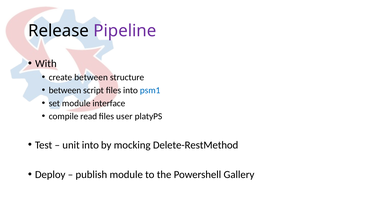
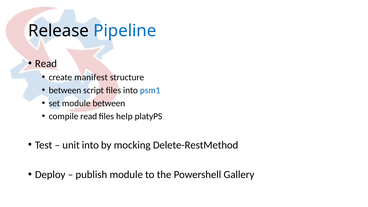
Pipeline colour: purple -> blue
With at (46, 64): With -> Read
create between: between -> manifest
module interface: interface -> between
user: user -> help
